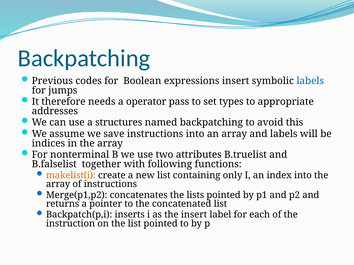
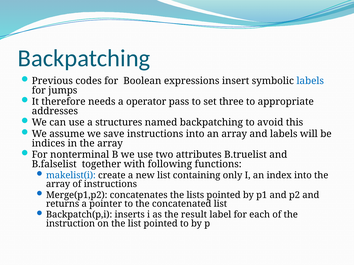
types: types -> three
makelist(i colour: orange -> blue
the insert: insert -> result
